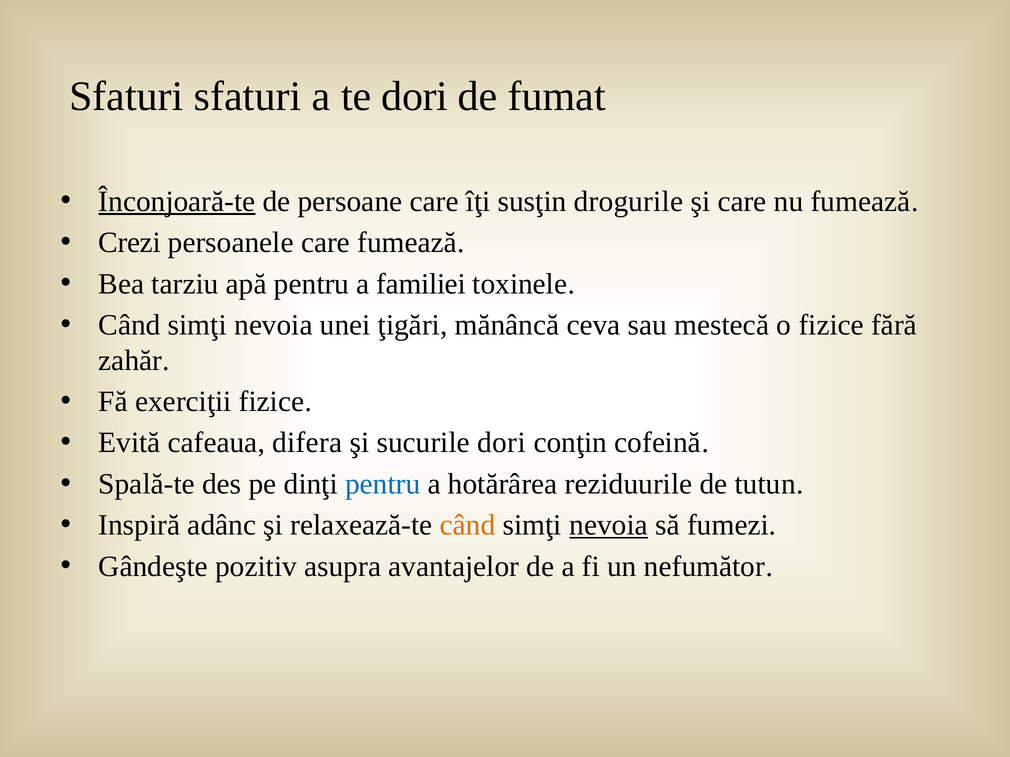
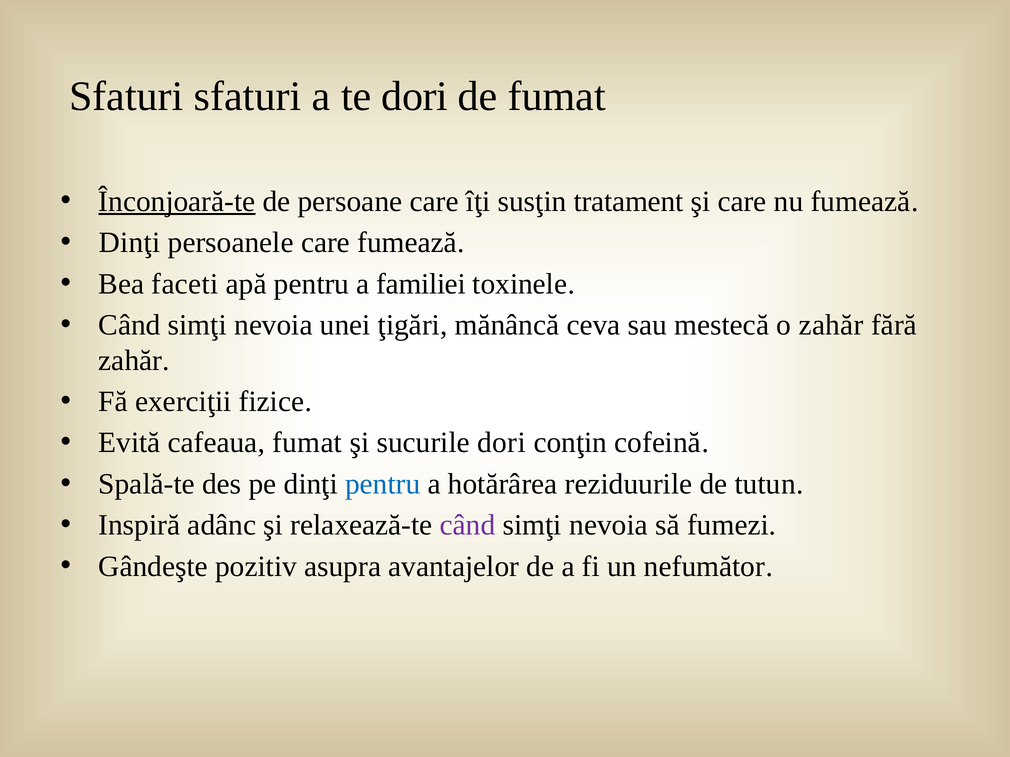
drogurile: drogurile -> tratament
Crezi at (130, 243): Crezi -> Dinţi
tarziu: tarziu -> faceti
o fizice: fizice -> zahăr
cafeaua difera: difera -> fumat
când at (468, 526) colour: orange -> purple
nevoia at (609, 526) underline: present -> none
